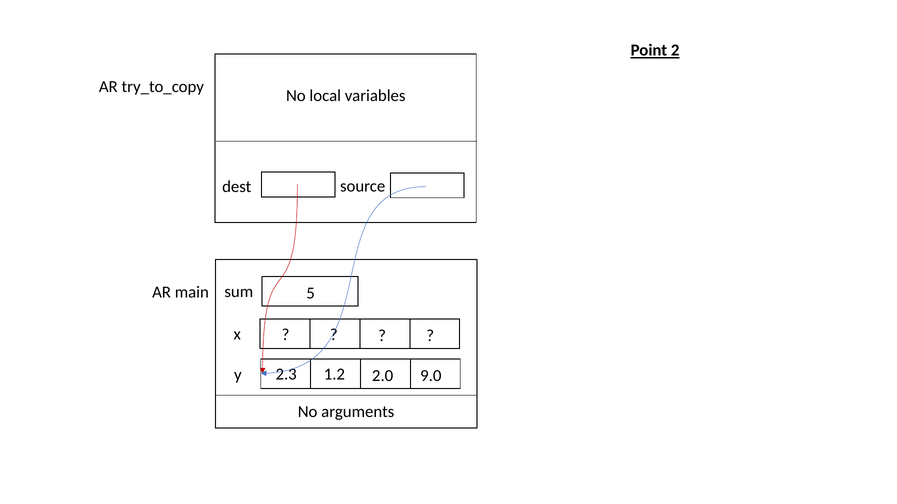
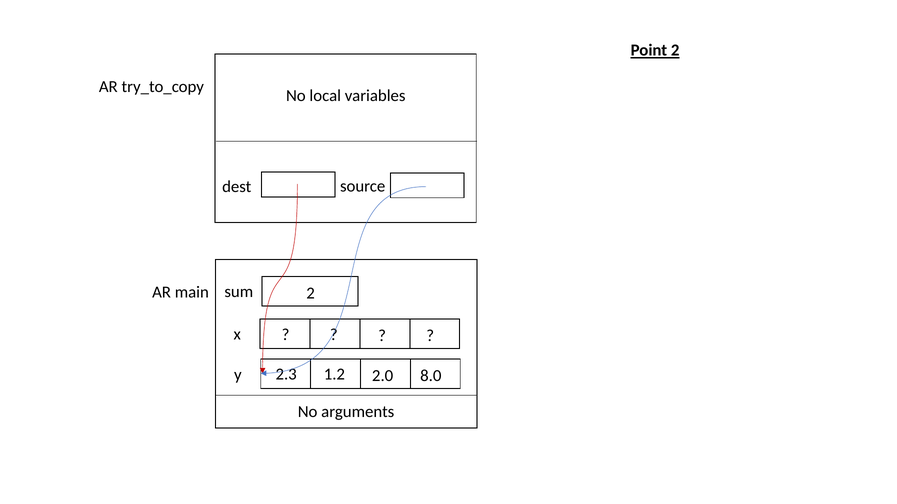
sum 5: 5 -> 2
9.0: 9.0 -> 8.0
